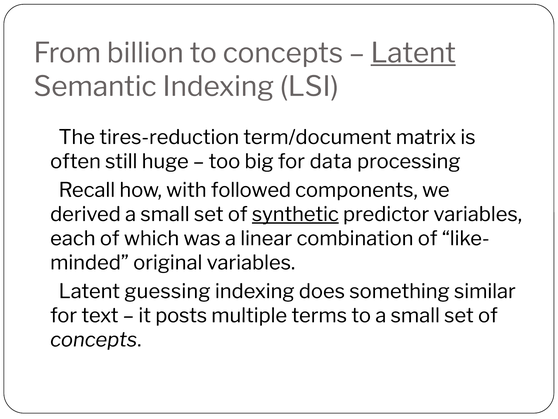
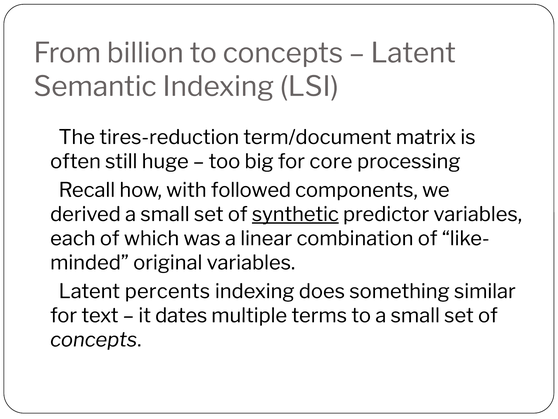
Latent underline: present -> none
data: data -> core
guessing: guessing -> percents
posts: posts -> dates
